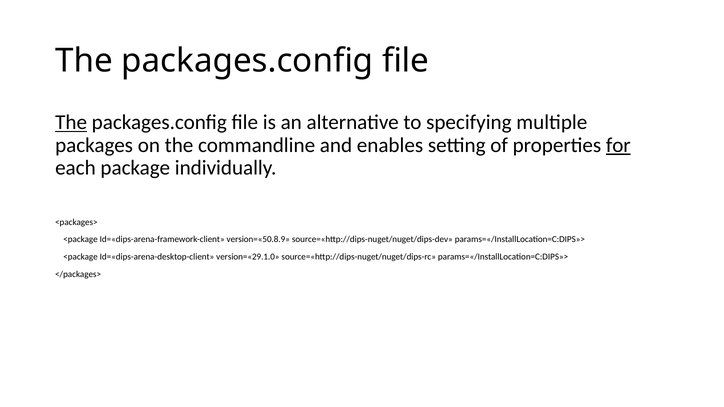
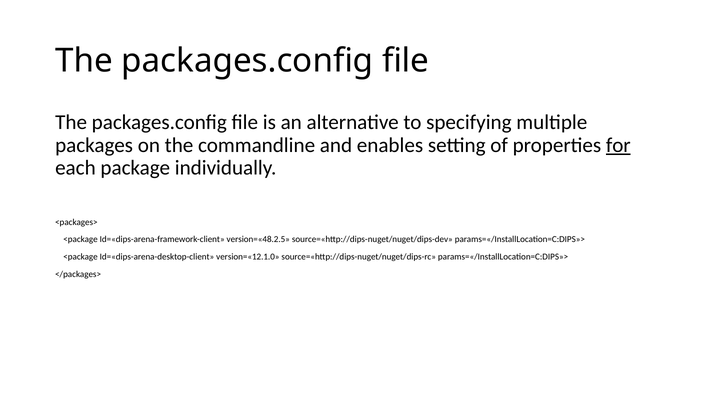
The at (71, 122) underline: present -> none
version=«50.8.9: version=«50.8.9 -> version=«48.2.5
version=«29.1.0: version=«29.1.0 -> version=«12.1.0
